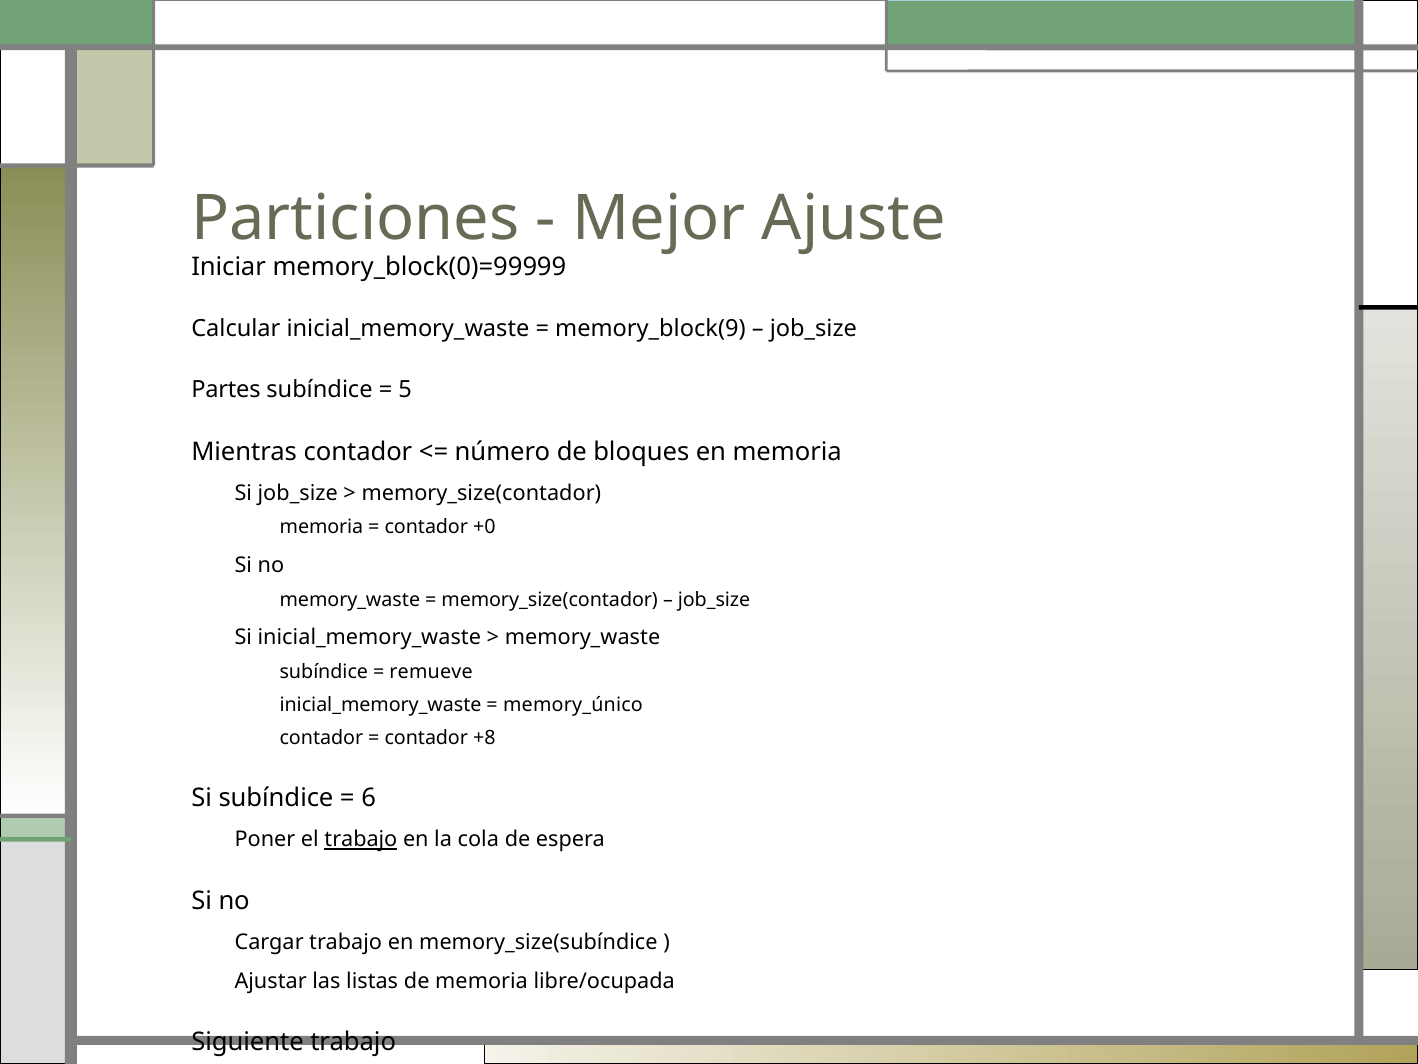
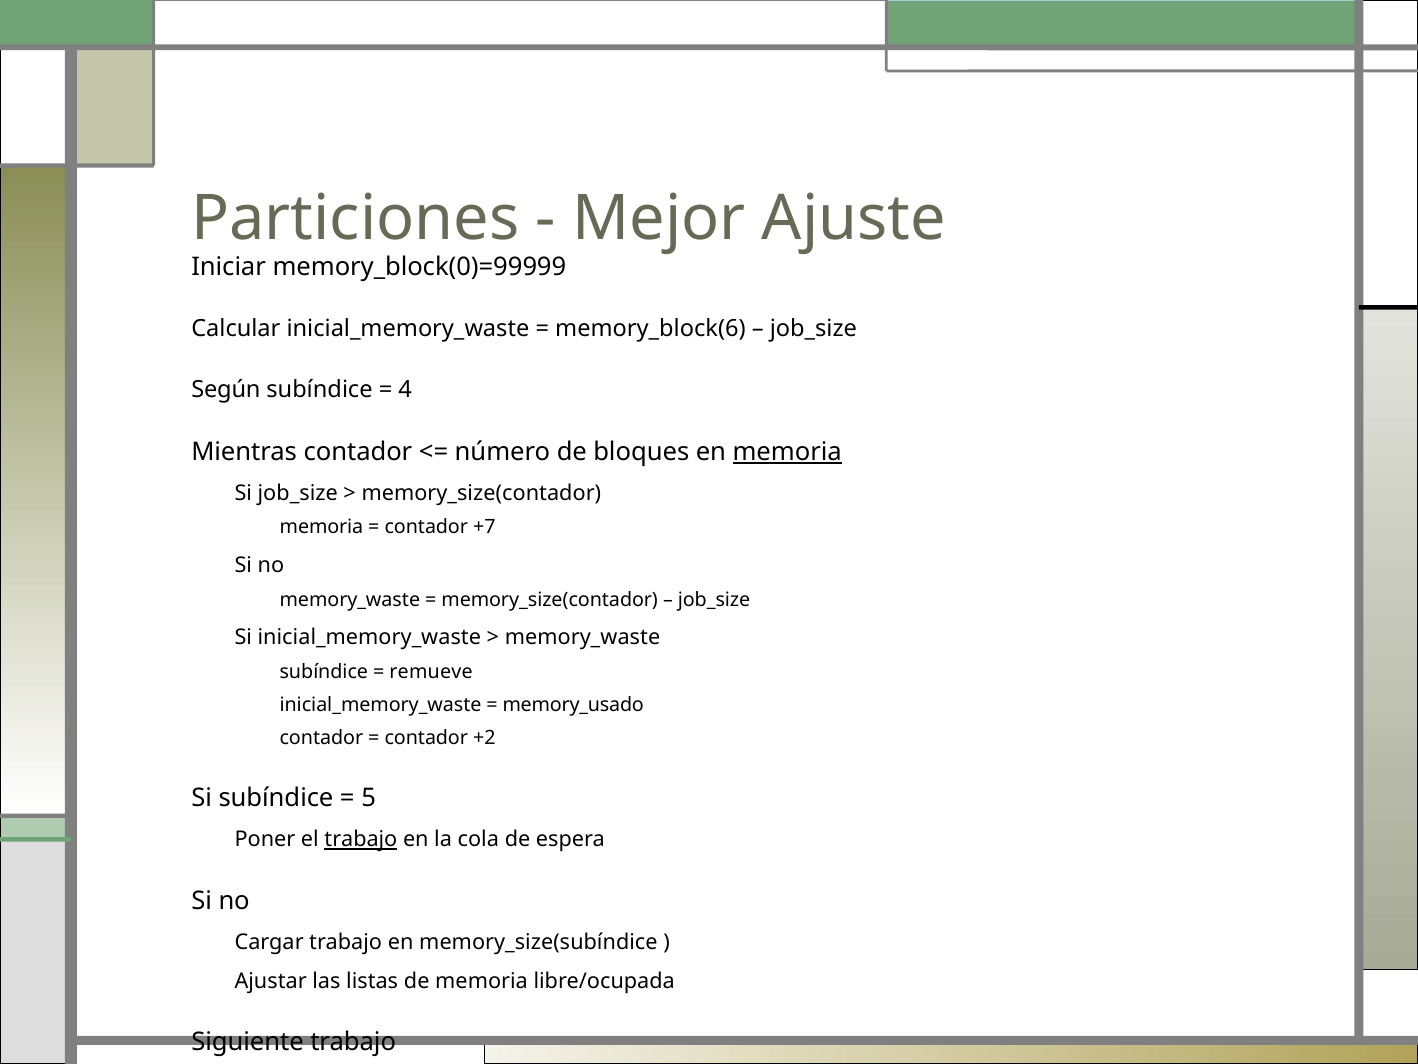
memory_block(9: memory_block(9 -> memory_block(6
Partes: Partes -> Según
5: 5 -> 4
memoria at (787, 451) underline: none -> present
+0: +0 -> +7
memory_único: memory_único -> memory_usado
+8: +8 -> +2
6: 6 -> 5
